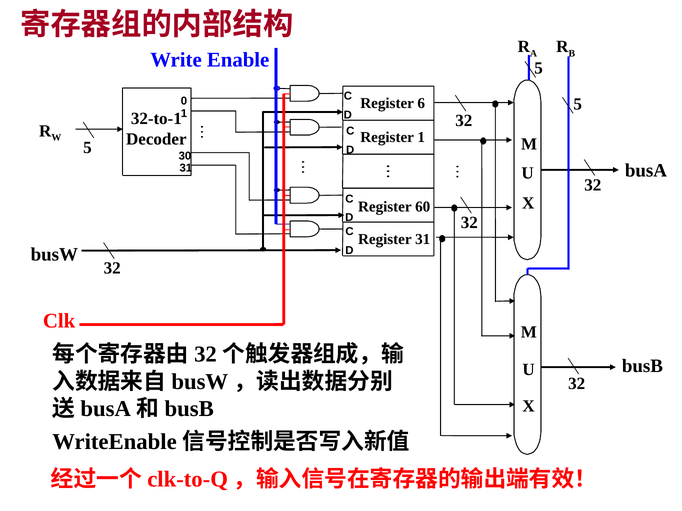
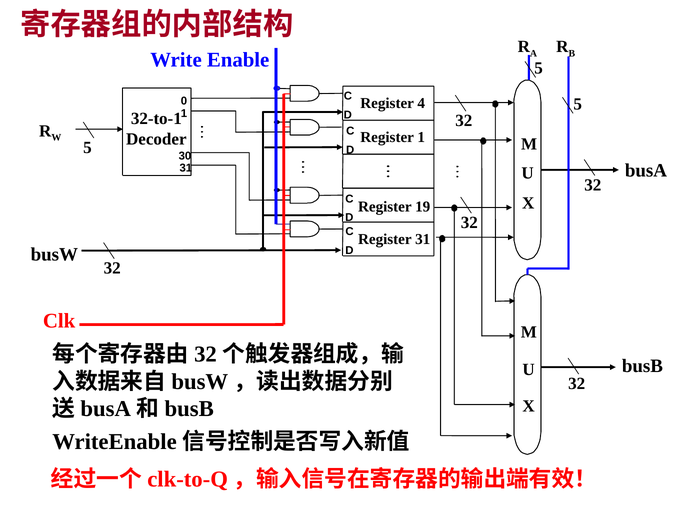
6: 6 -> 4
60: 60 -> 19
